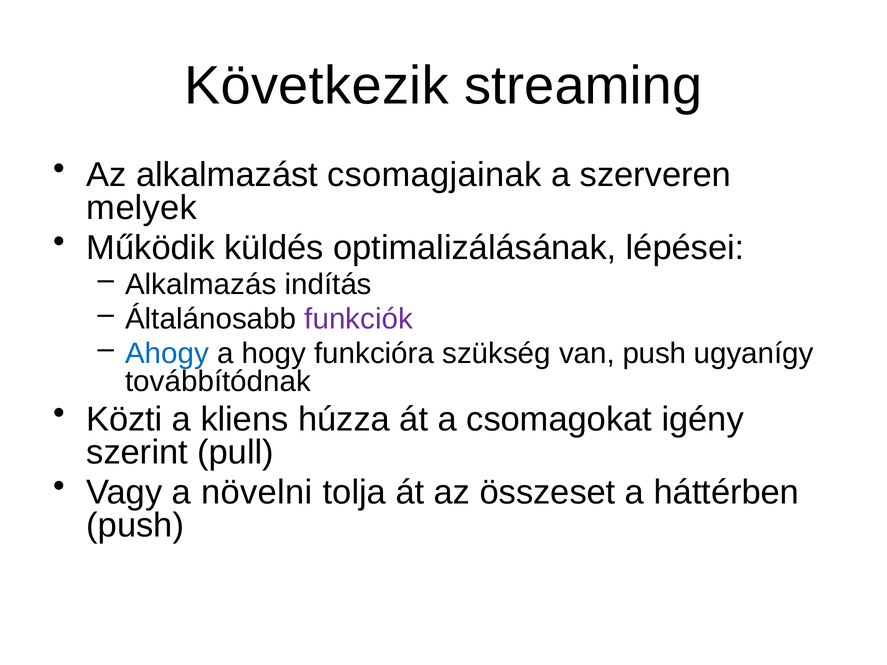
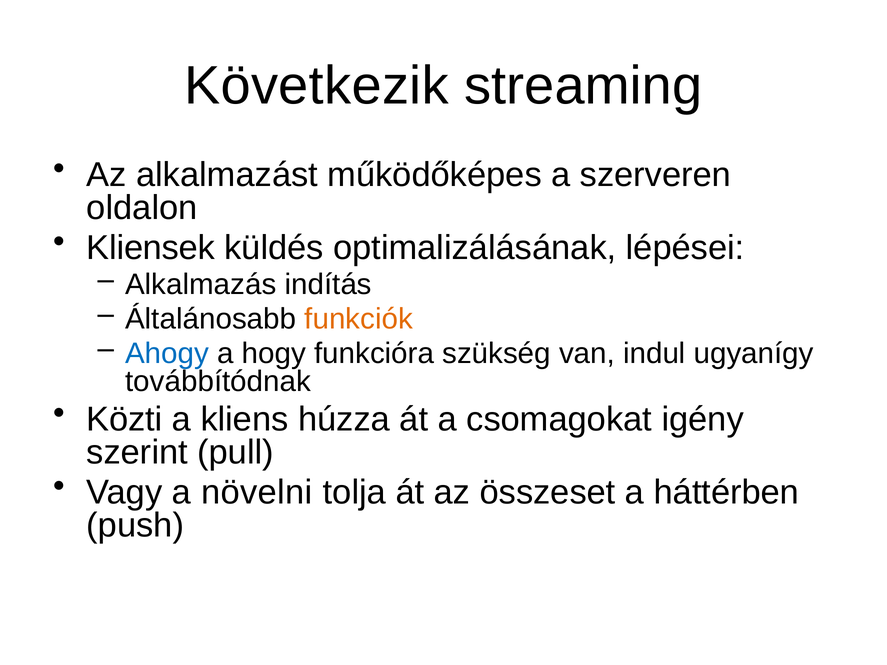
csomagjainak: csomagjainak -> működőképes
melyek: melyek -> oldalon
Működik: Működik -> Kliensek
funkciók colour: purple -> orange
van push: push -> indul
